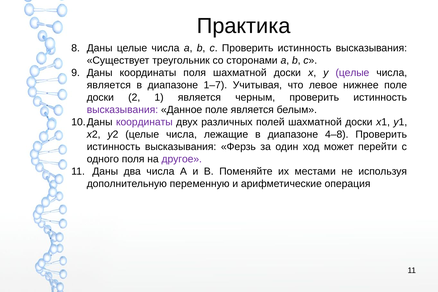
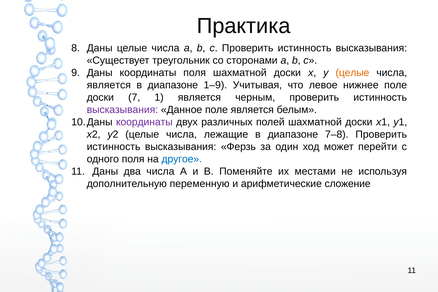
целые at (352, 73) colour: purple -> orange
1–7: 1–7 -> 1–9
2: 2 -> 7
4–8: 4–8 -> 7–8
другое colour: purple -> blue
операция: операция -> сложение
